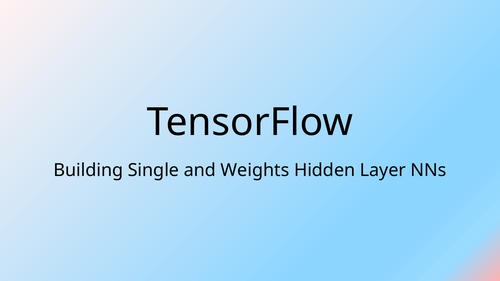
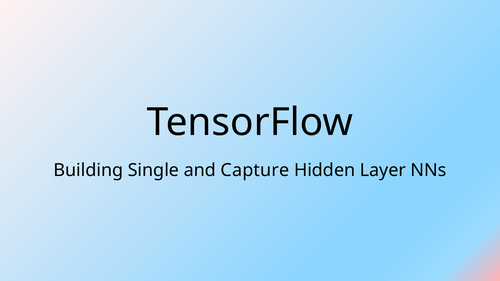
Weights: Weights -> Capture
